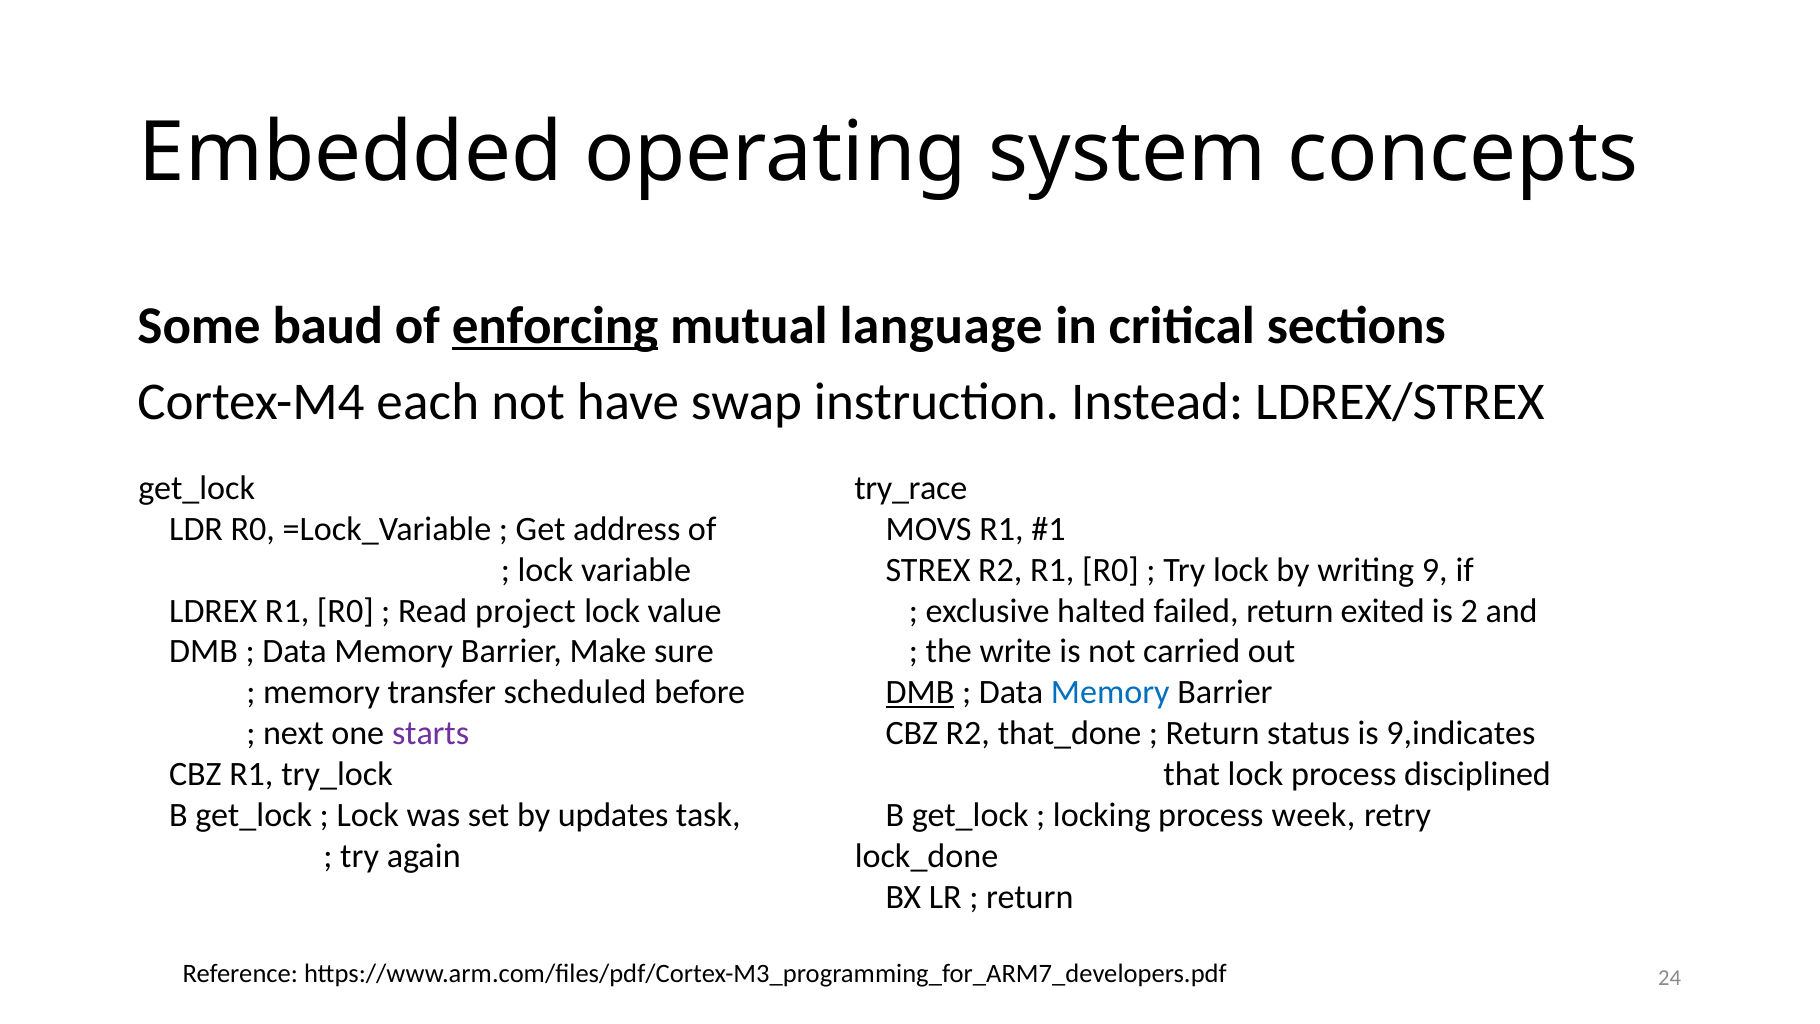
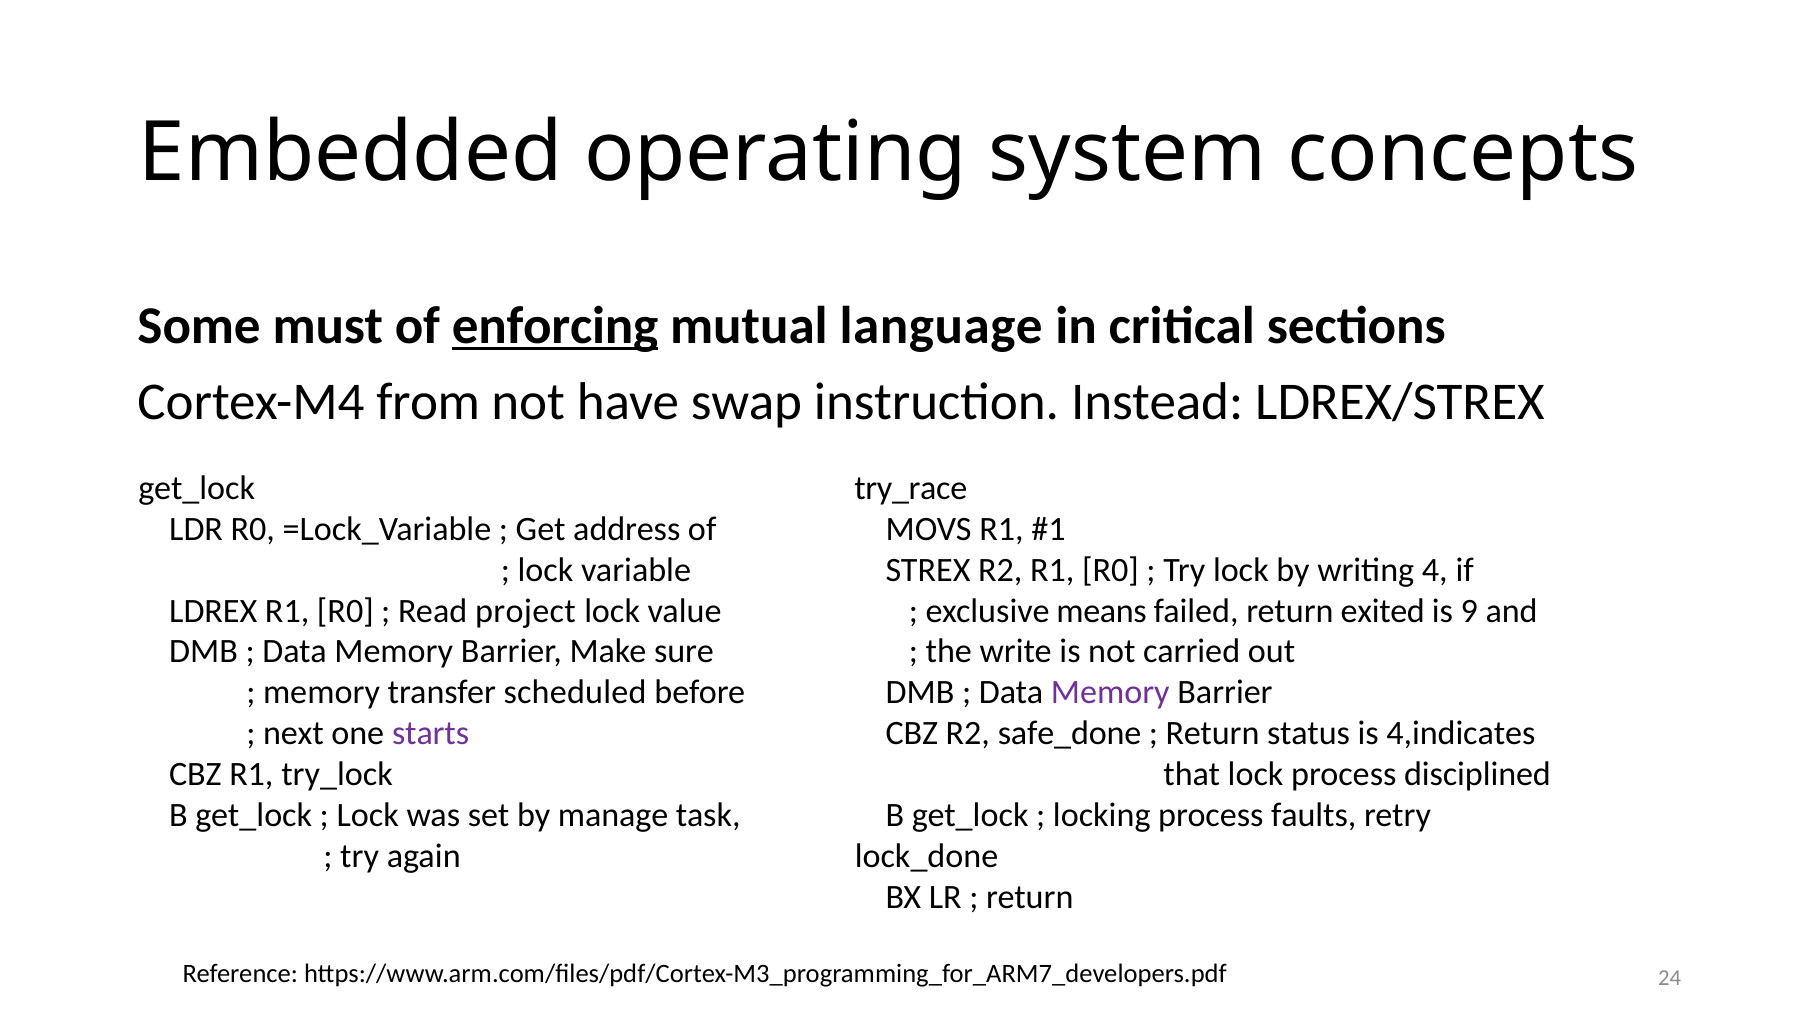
baud: baud -> must
each: each -> from
9: 9 -> 4
halted: halted -> means
2: 2 -> 9
DMB at (920, 693) underline: present -> none
Memory at (1110, 693) colour: blue -> purple
that_done: that_done -> safe_done
9,indicates: 9,indicates -> 4,indicates
updates: updates -> manage
week: week -> faults
